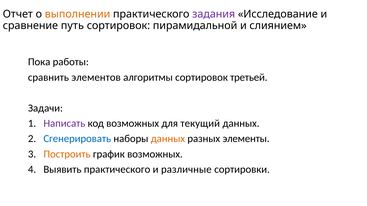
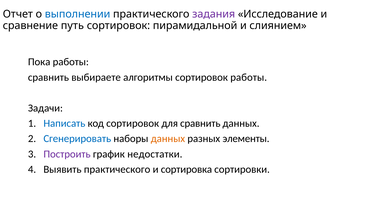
выполнении colour: orange -> blue
элементов: элементов -> выбираете
сортировок третьей: третьей -> работы
Написать colour: purple -> blue
код возможных: возможных -> сортировок
для текущий: текущий -> сравнить
Построить colour: orange -> purple
график возможных: возможных -> недостатки
различные: различные -> сортировка
